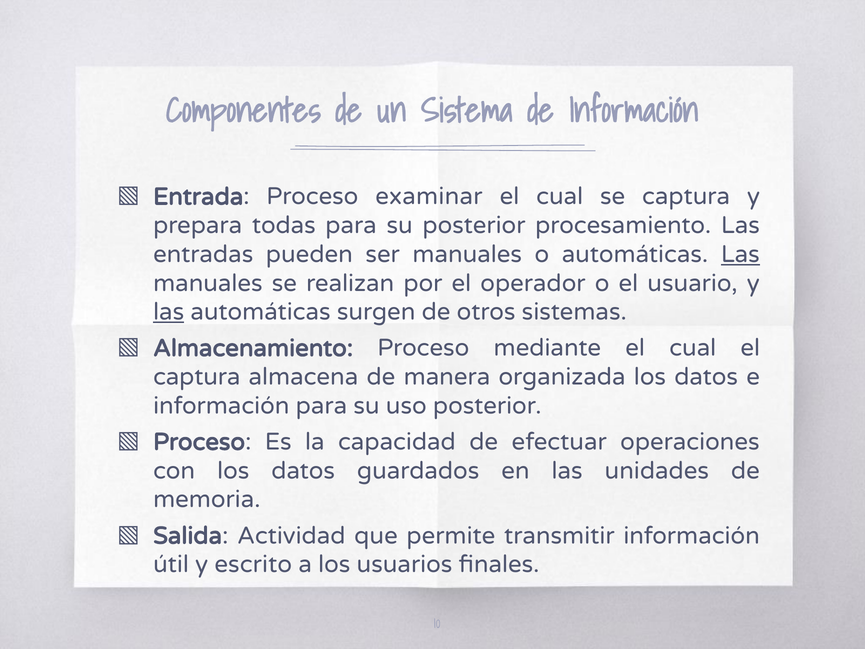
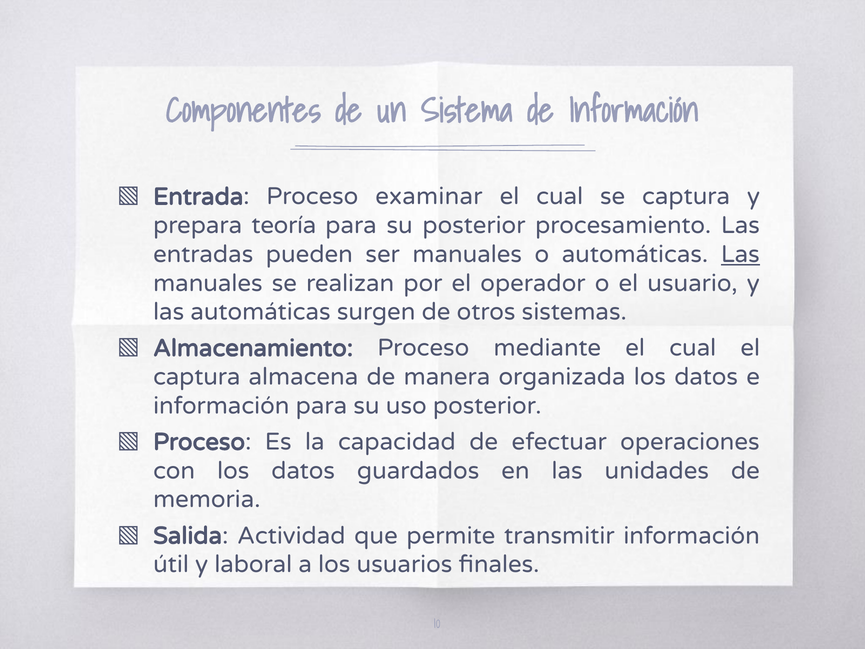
todas: todas -> teoría
las at (169, 312) underline: present -> none
escrito: escrito -> laboral
